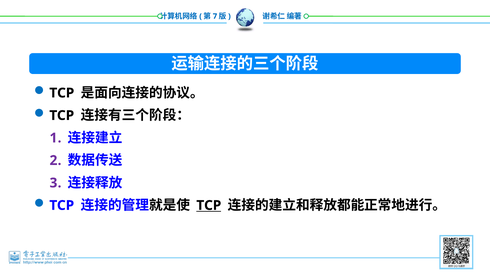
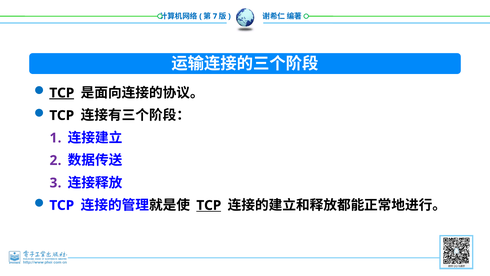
TCP at (62, 93) underline: none -> present
